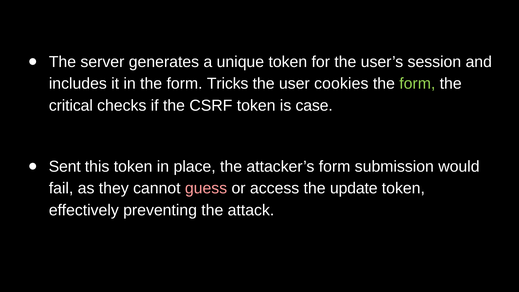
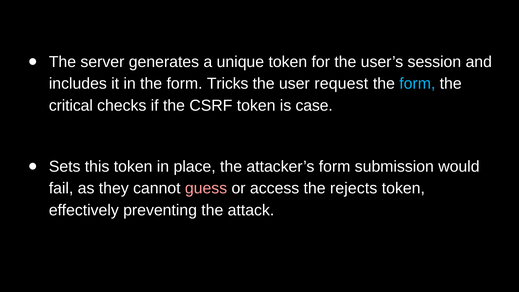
cookies: cookies -> request
form at (417, 84) colour: light green -> light blue
Sent: Sent -> Sets
update: update -> rejects
